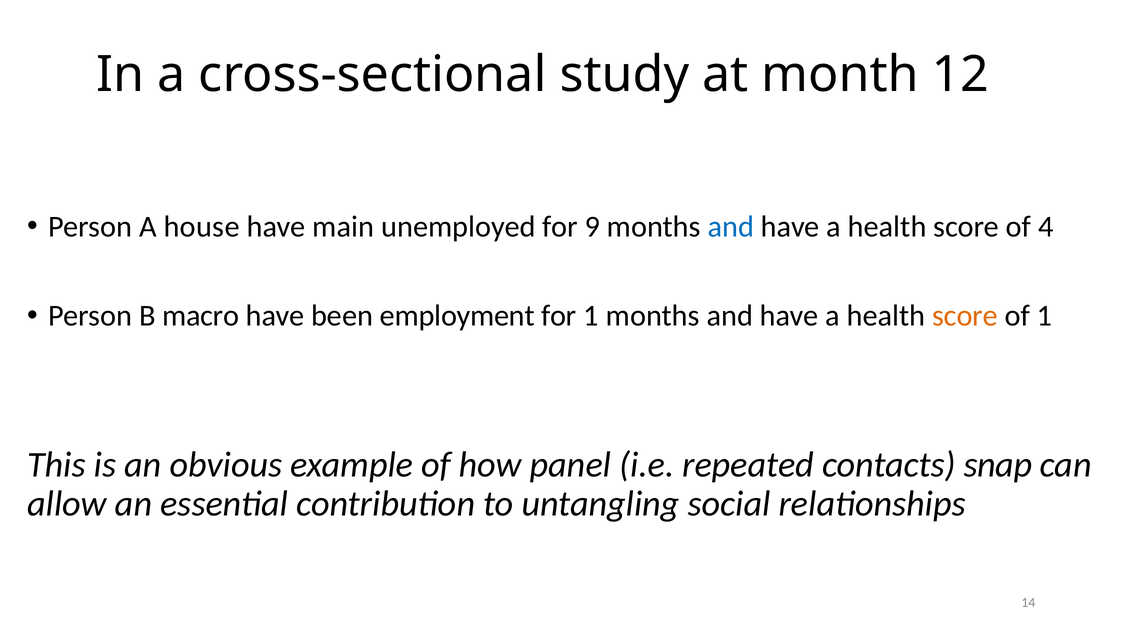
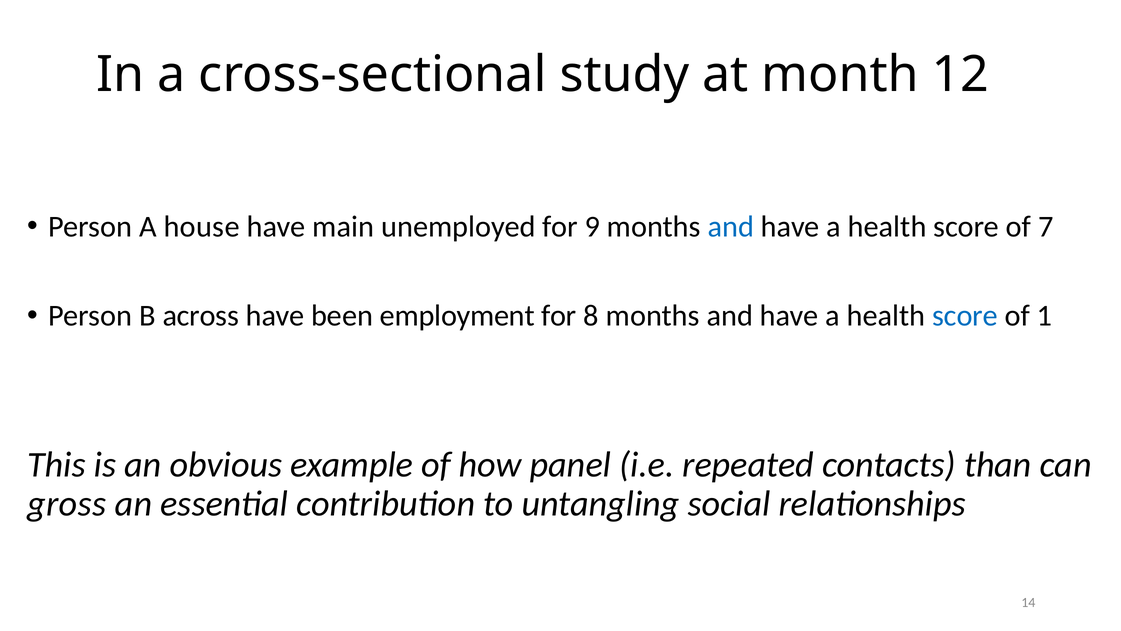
4: 4 -> 7
macro: macro -> across
for 1: 1 -> 8
score at (965, 316) colour: orange -> blue
snap: snap -> than
allow: allow -> gross
